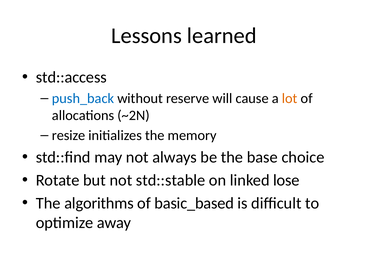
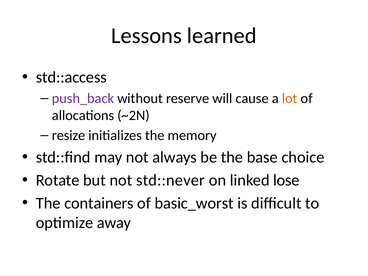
push_back colour: blue -> purple
std::stable: std::stable -> std::never
algorithms: algorithms -> containers
basic_based: basic_based -> basic_worst
